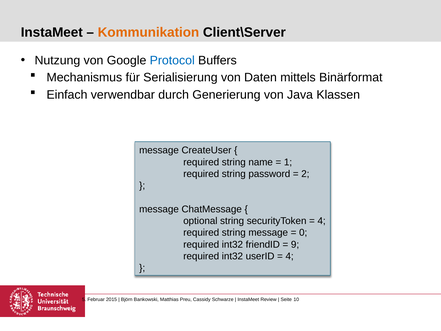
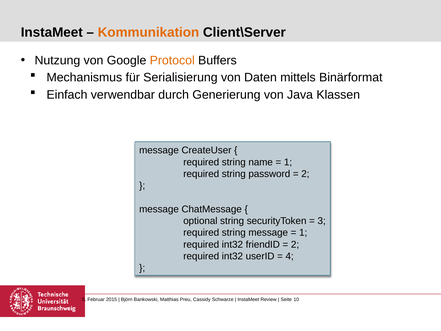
Protocol colour: blue -> orange
4 at (322, 221): 4 -> 3
0 at (303, 233): 0 -> 1
9 at (295, 244): 9 -> 2
